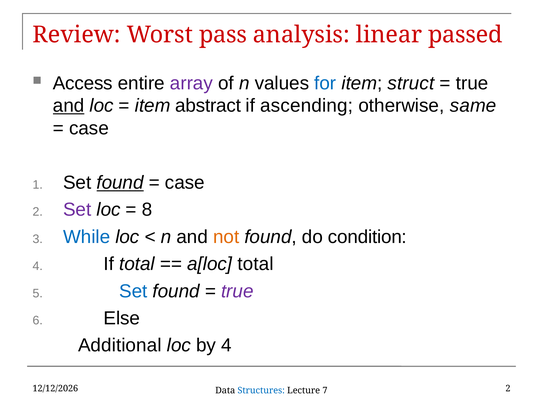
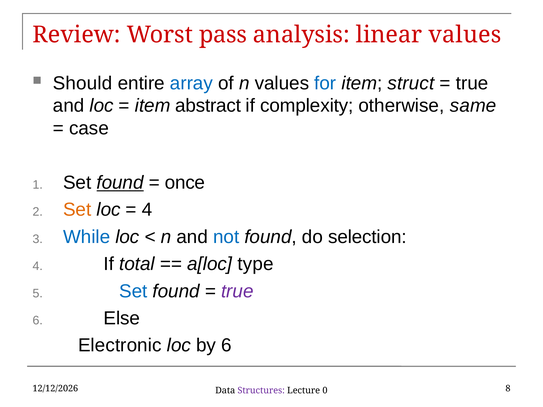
linear passed: passed -> values
Access: Access -> Should
array colour: purple -> blue
and at (69, 106) underline: present -> none
ascending: ascending -> complexity
case at (185, 183): case -> once
Set at (77, 210) colour: purple -> orange
8 at (147, 210): 8 -> 4
not colour: orange -> blue
condition: condition -> selection
a[loc total: total -> type
Additional: Additional -> Electronic
by 4: 4 -> 6
2 at (508, 389): 2 -> 8
Structures colour: blue -> purple
7: 7 -> 0
